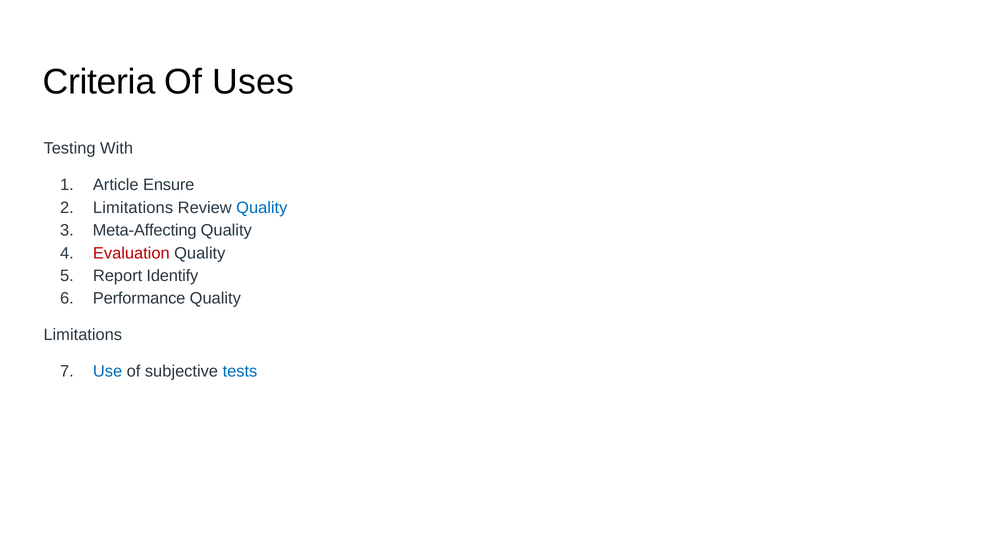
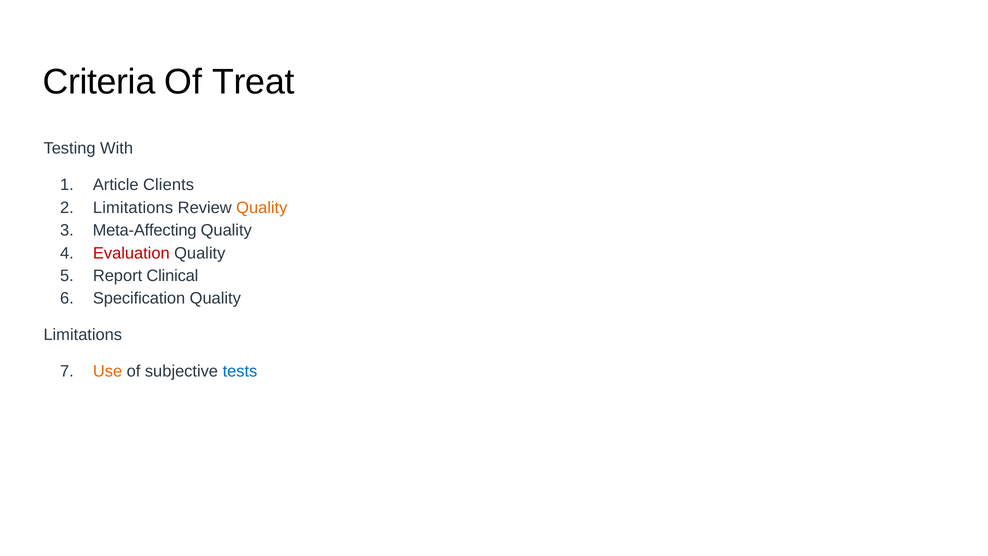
Uses: Uses -> Treat
Ensure: Ensure -> Clients
Quality at (262, 208) colour: blue -> orange
Identify: Identify -> Clinical
Performance: Performance -> Specification
Use colour: blue -> orange
